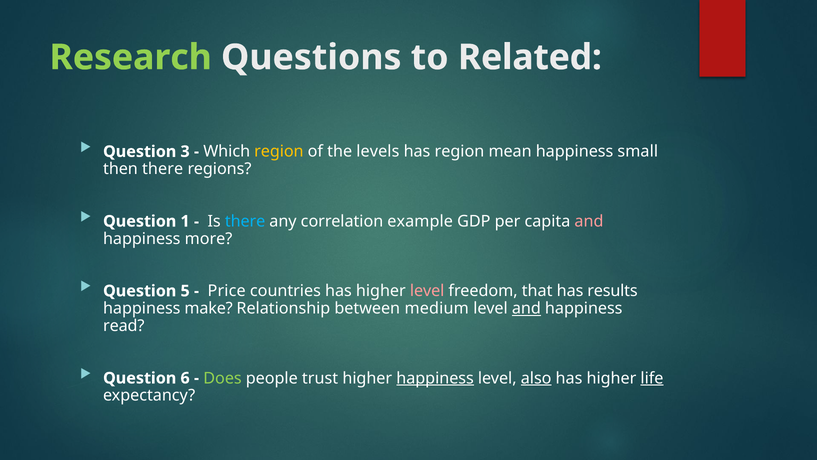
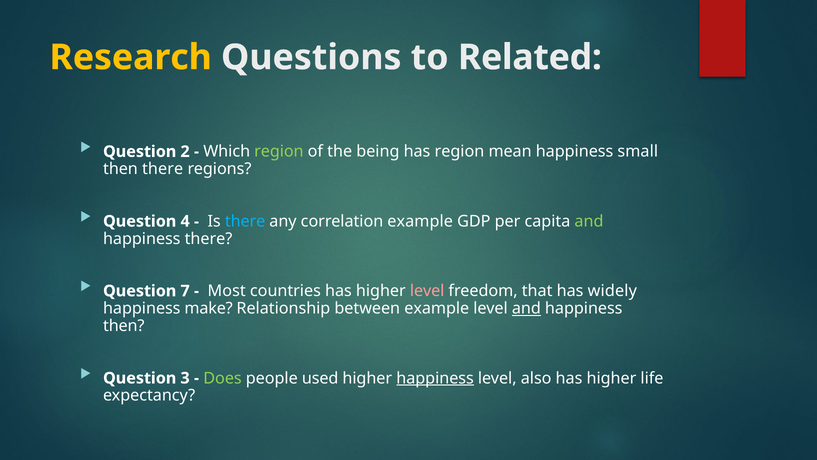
Research colour: light green -> yellow
3: 3 -> 2
region at (279, 151) colour: yellow -> light green
levels: levels -> being
1: 1 -> 4
and at (589, 221) colour: pink -> light green
happiness more: more -> there
5: 5 -> 7
Price: Price -> Most
results: results -> widely
between medium: medium -> example
read at (124, 326): read -> then
6: 6 -> 3
trust: trust -> used
also underline: present -> none
life underline: present -> none
